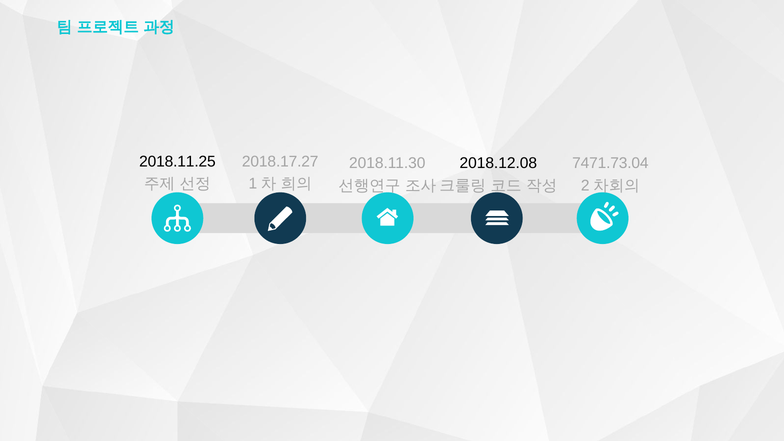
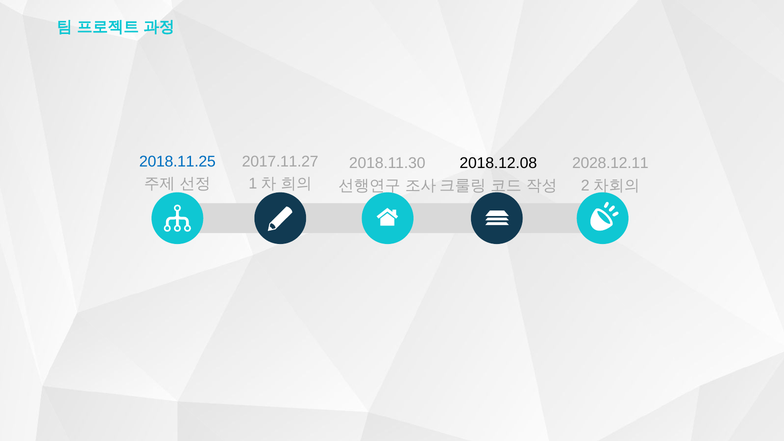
2018.11.25 colour: black -> blue
2018.17.27: 2018.17.27 -> 2017.11.27
7471.73.04: 7471.73.04 -> 2028.12.11
